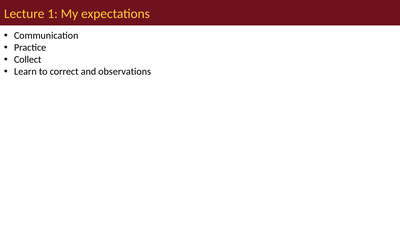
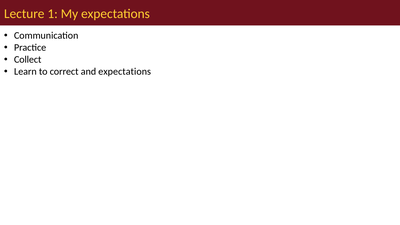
and observations: observations -> expectations
